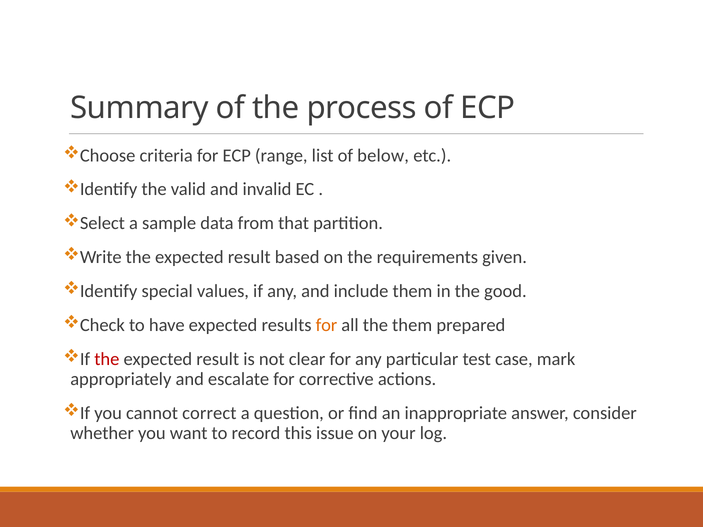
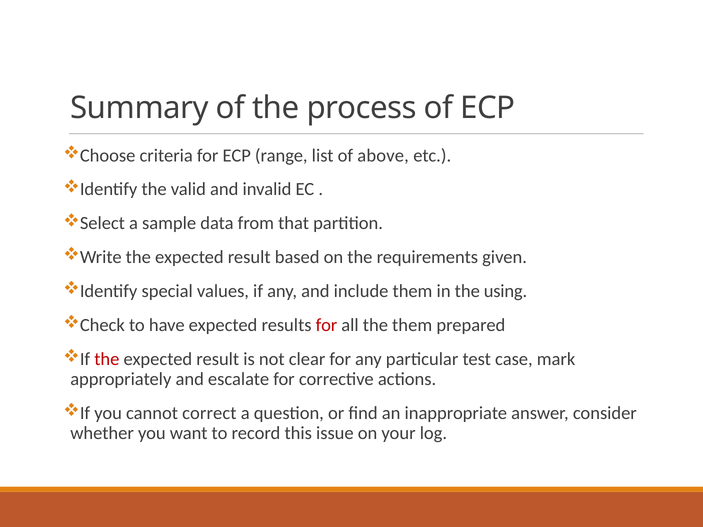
below: below -> above
good: good -> using
for at (326, 325) colour: orange -> red
